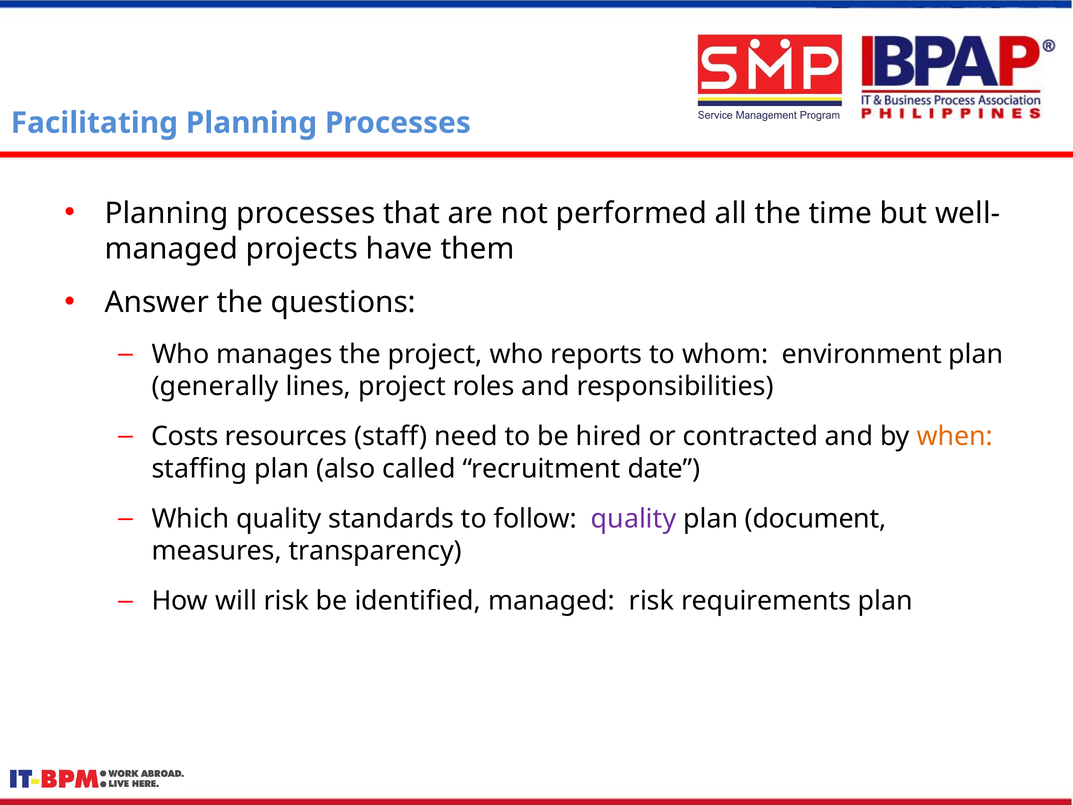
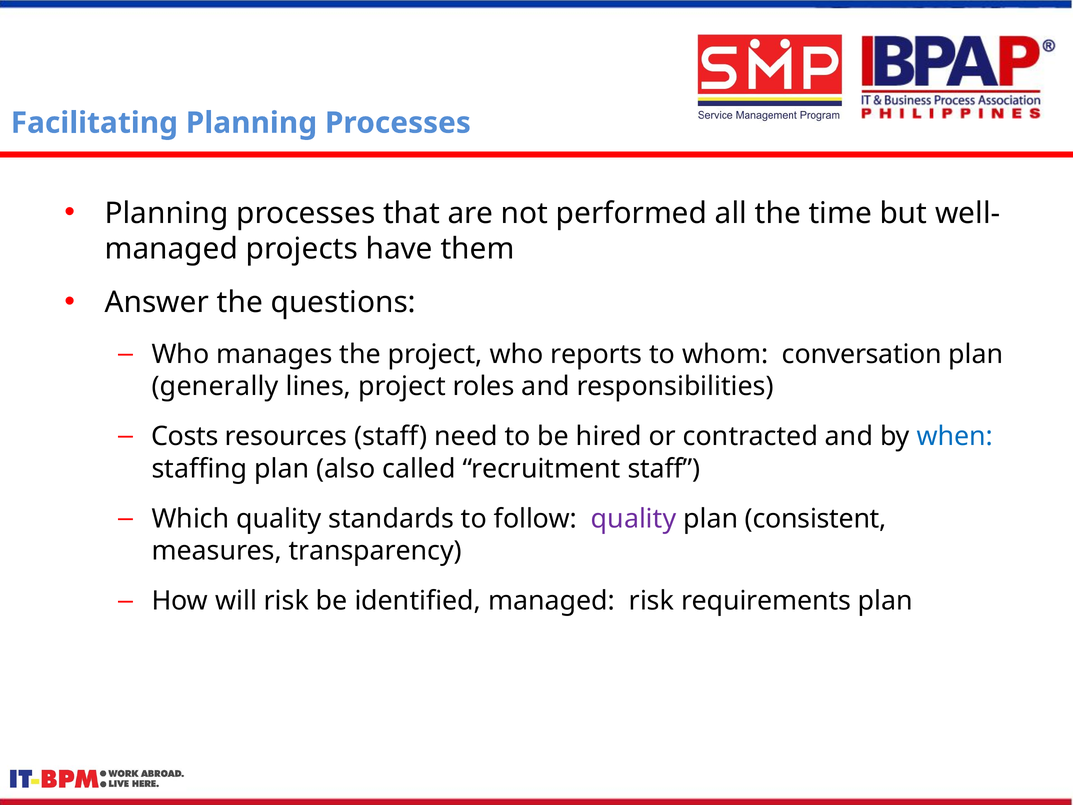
environment: environment -> conversation
when colour: orange -> blue
recruitment date: date -> staff
document: document -> consistent
